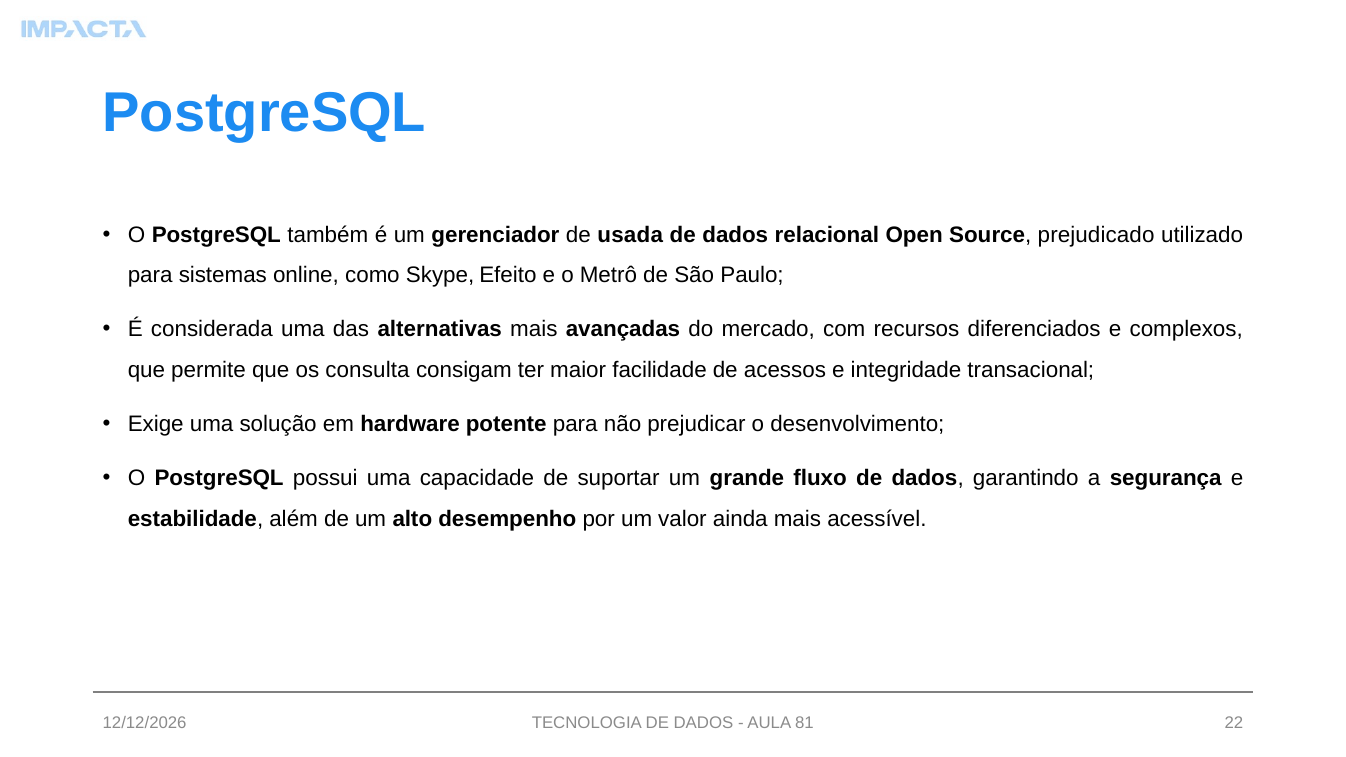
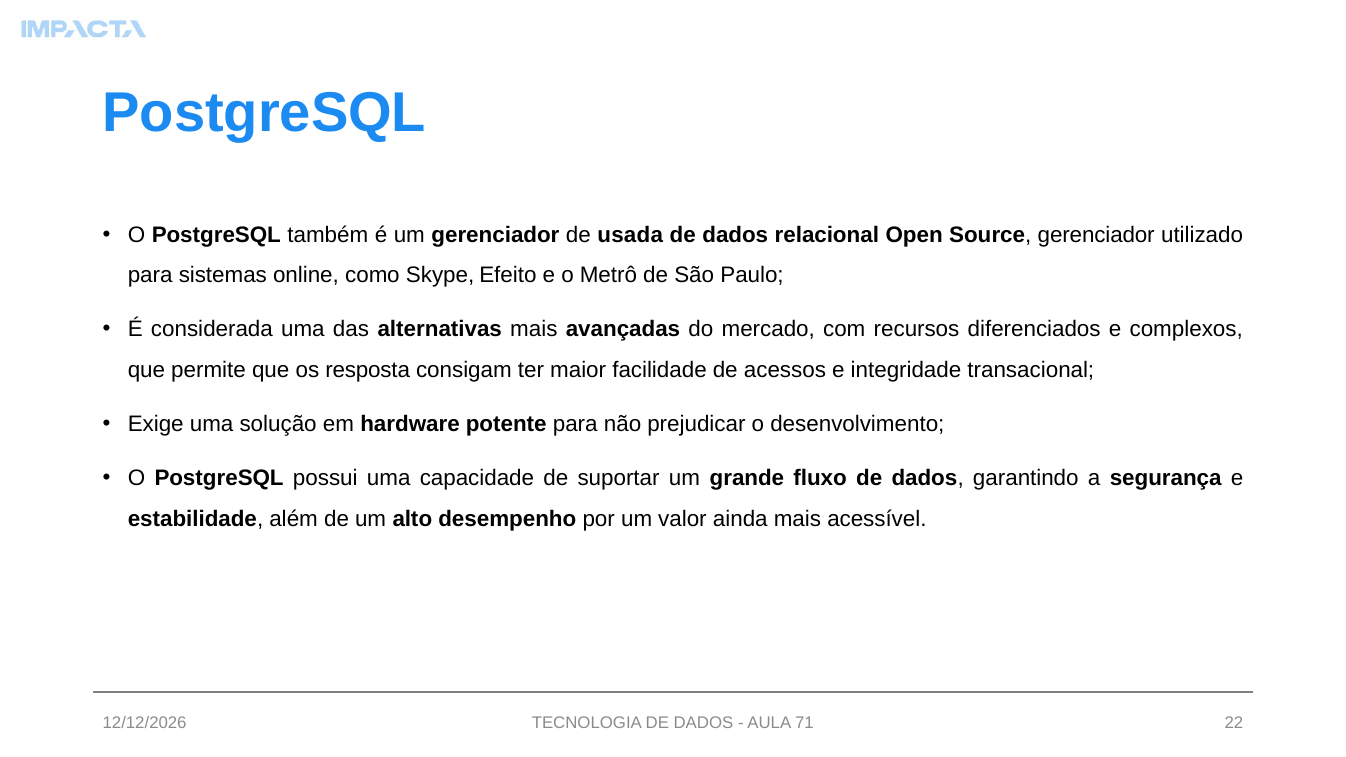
Source prejudicado: prejudicado -> gerenciador
consulta: consulta -> resposta
81: 81 -> 71
